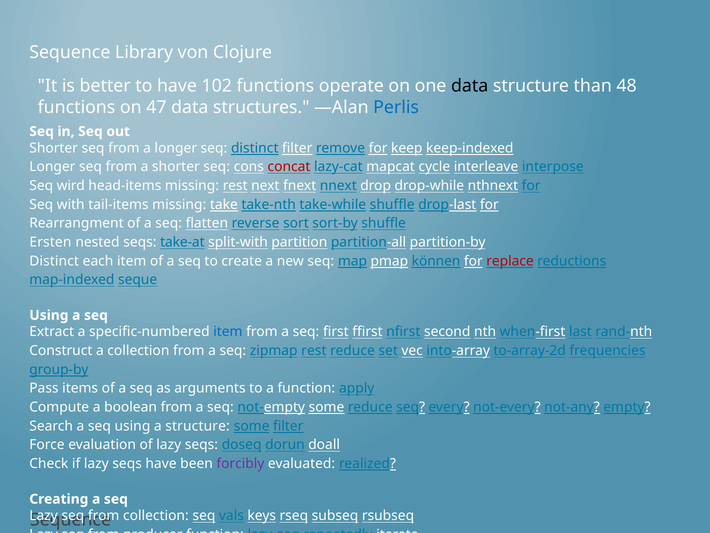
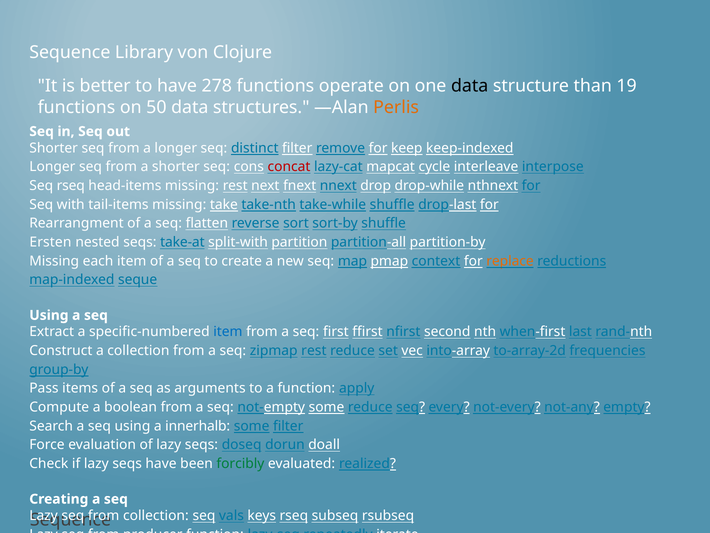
102: 102 -> 278
48: 48 -> 19
47: 47 -> 50
Perlis colour: blue -> orange
Seq wird: wird -> rseq
Distinct at (54, 261): Distinct -> Missing
können: können -> context
replace colour: red -> orange
a structure: structure -> innerhalb
forcibly colour: purple -> green
